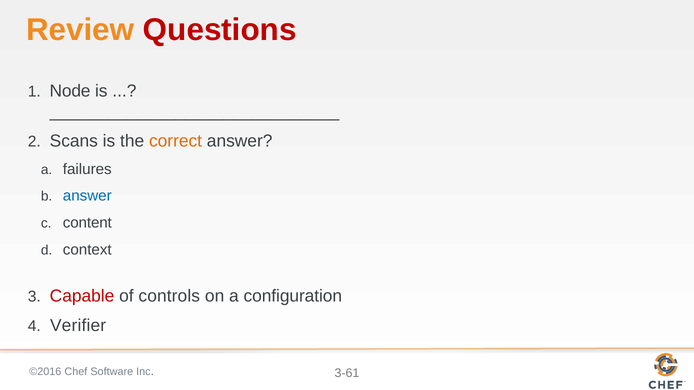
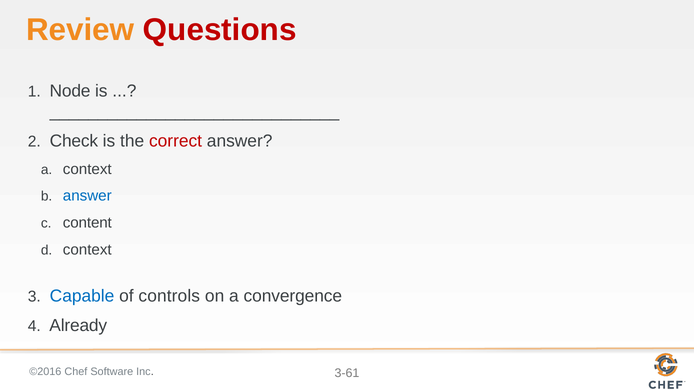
Scans: Scans -> Check
correct colour: orange -> red
a failures: failures -> context
Capable colour: red -> blue
configuration: configuration -> convergence
Verifier: Verifier -> Already
